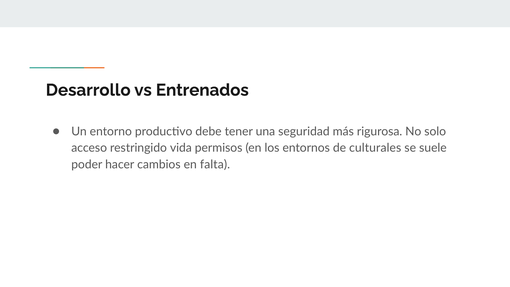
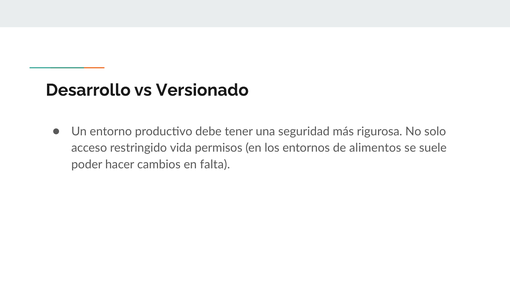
Entrenados: Entrenados -> Versionado
culturales: culturales -> alimentos
